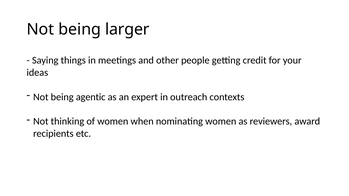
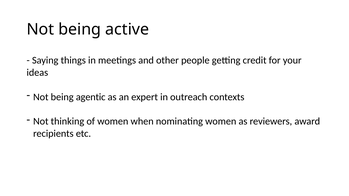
larger: larger -> active
